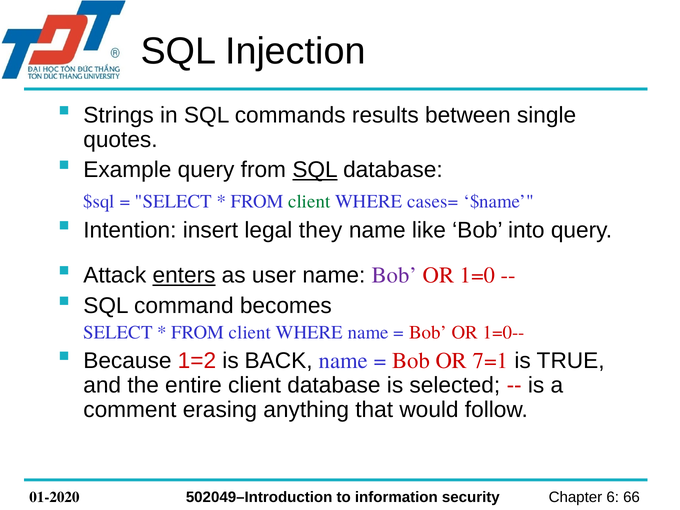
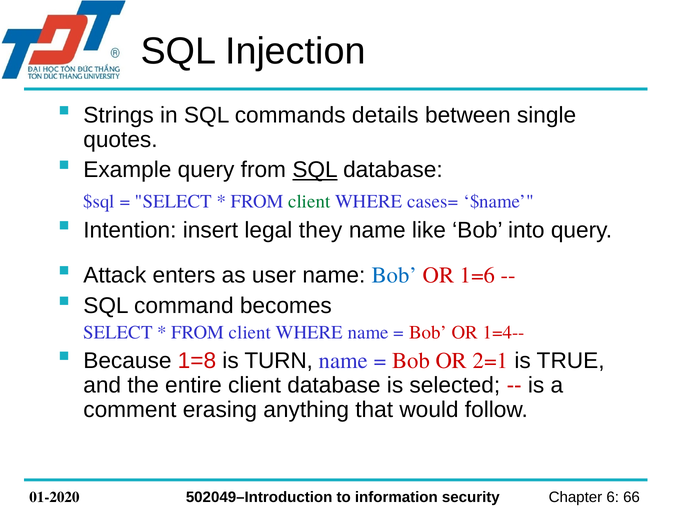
results: results -> details
enters underline: present -> none
Bob at (394, 275) colour: purple -> blue
1=0: 1=0 -> 1=6
1=0--: 1=0-- -> 1=4--
1=2: 1=2 -> 1=8
BACK: BACK -> TURN
7=1: 7=1 -> 2=1
